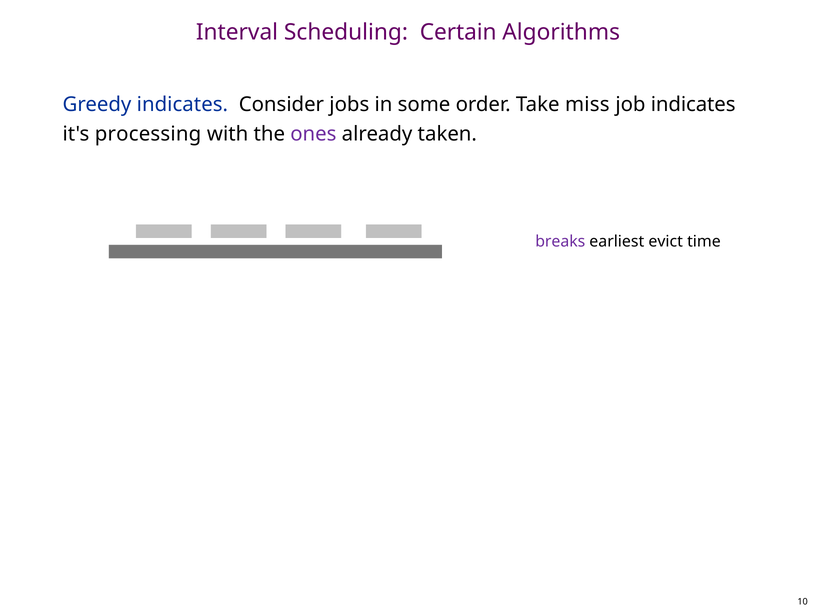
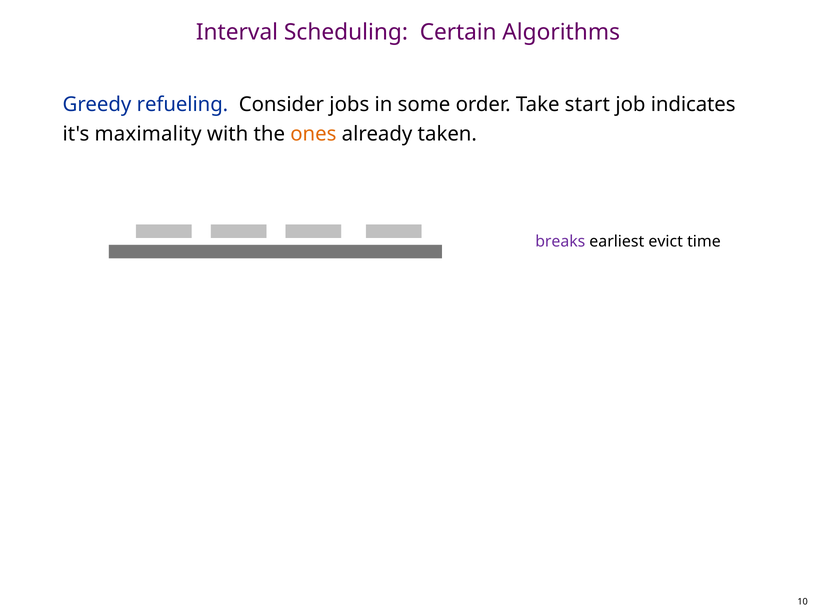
Greedy indicates: indicates -> refueling
miss: miss -> start
processing: processing -> maximality
ones colour: purple -> orange
